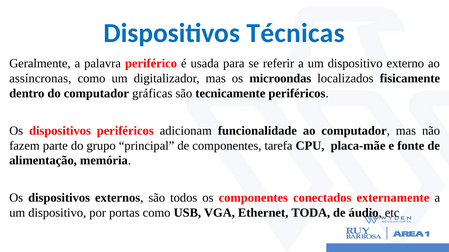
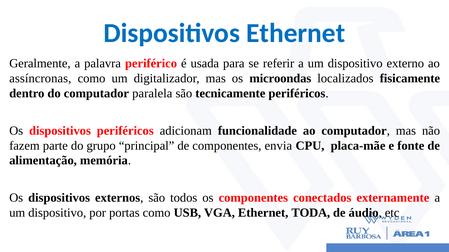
Dispositivos Técnicas: Técnicas -> Ethernet
gráficas: gráficas -> paralela
tarefa: tarefa -> envia
